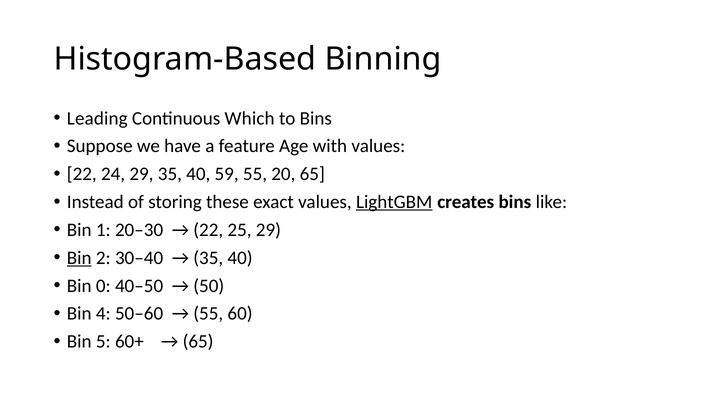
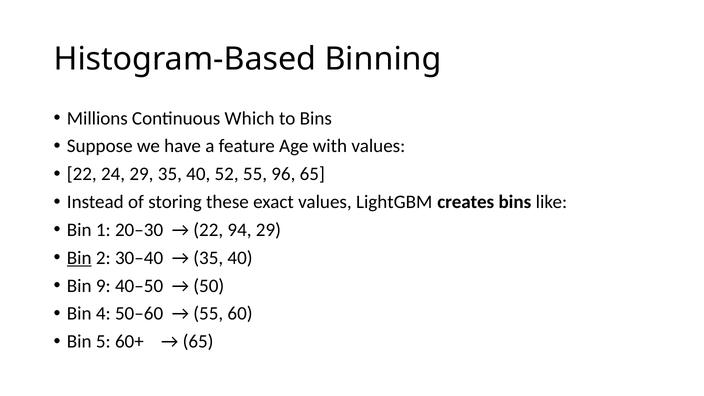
Leading: Leading -> Millions
59: 59 -> 52
20: 20 -> 96
LightGBM underline: present -> none
25: 25 -> 94
0: 0 -> 9
